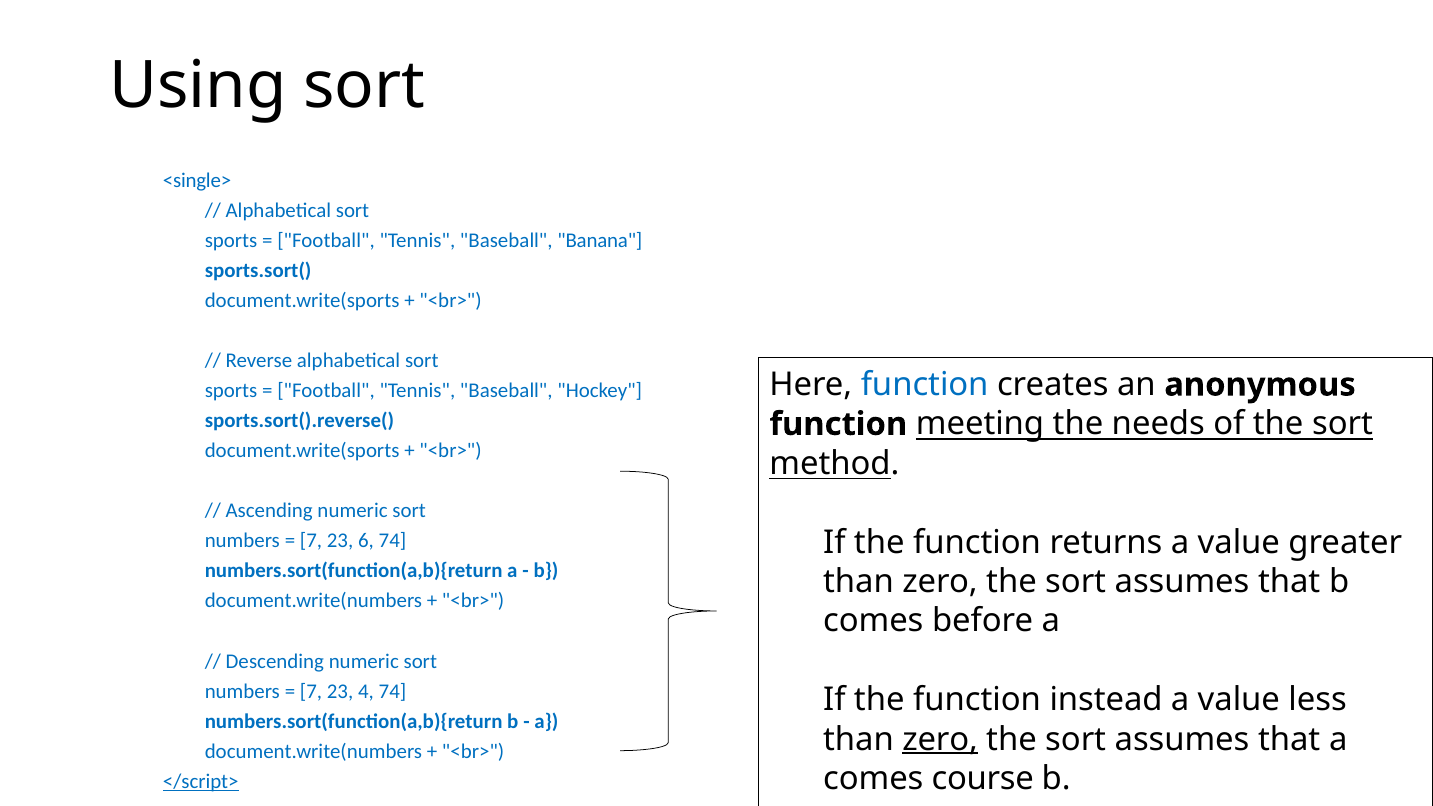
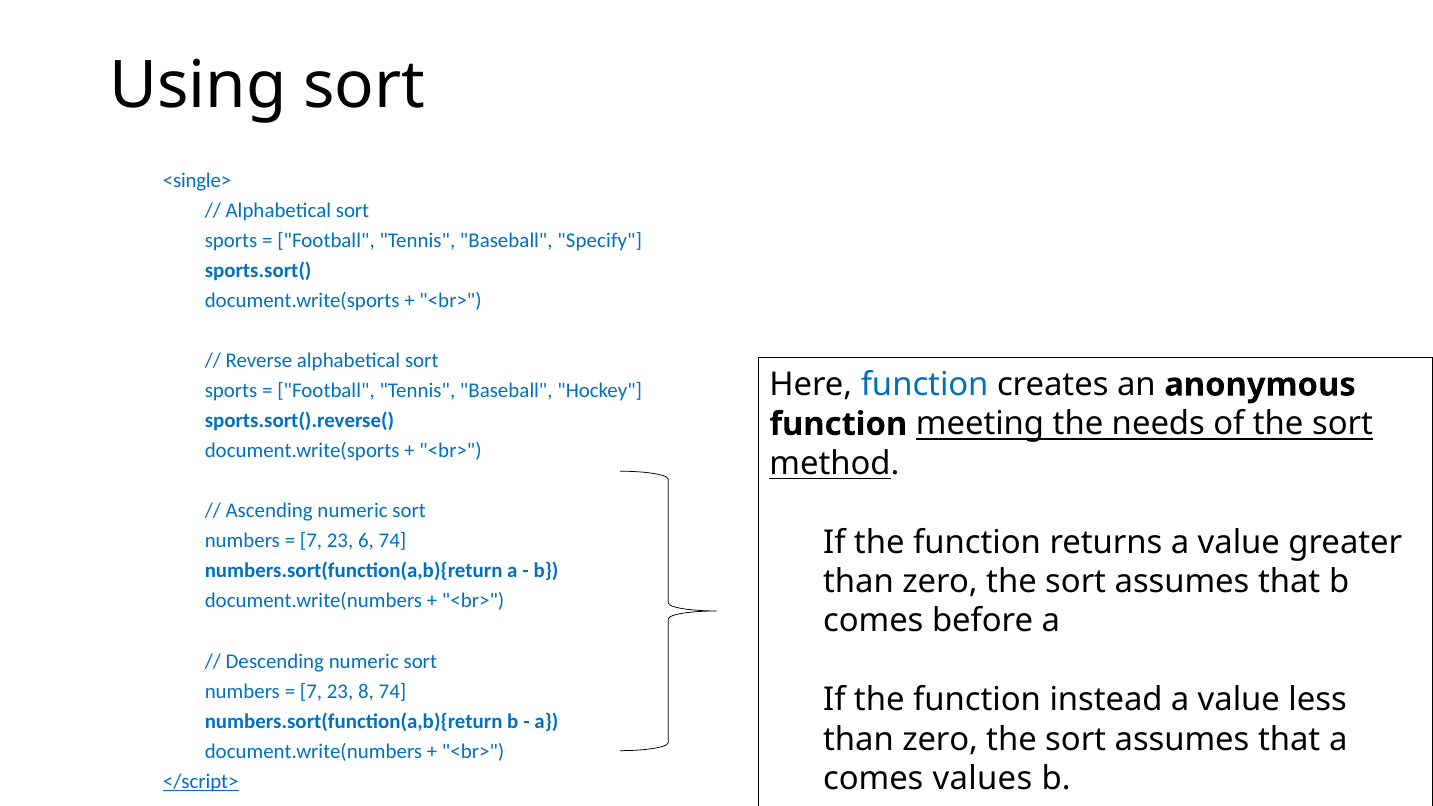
Banana: Banana -> Specify
4: 4 -> 8
zero at (940, 739) underline: present -> none
comes course: course -> values
